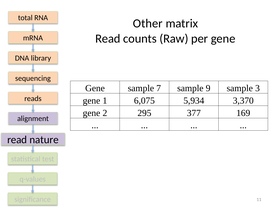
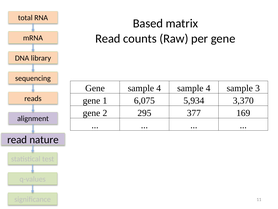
Other: Other -> Based
7 at (159, 88): 7 -> 4
9 at (208, 88): 9 -> 4
